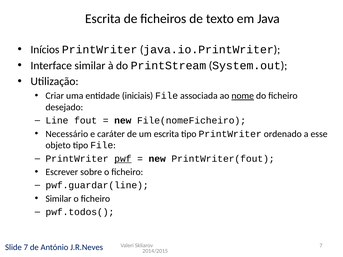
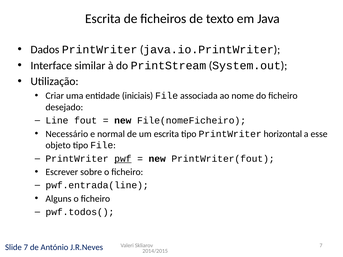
Inícios: Inícios -> Dados
nome underline: present -> none
caráter: caráter -> normal
ordenado: ordenado -> horizontal
pwf.guardar(line: pwf.guardar(line -> pwf.entrada(line
Similar at (59, 199): Similar -> Alguns
